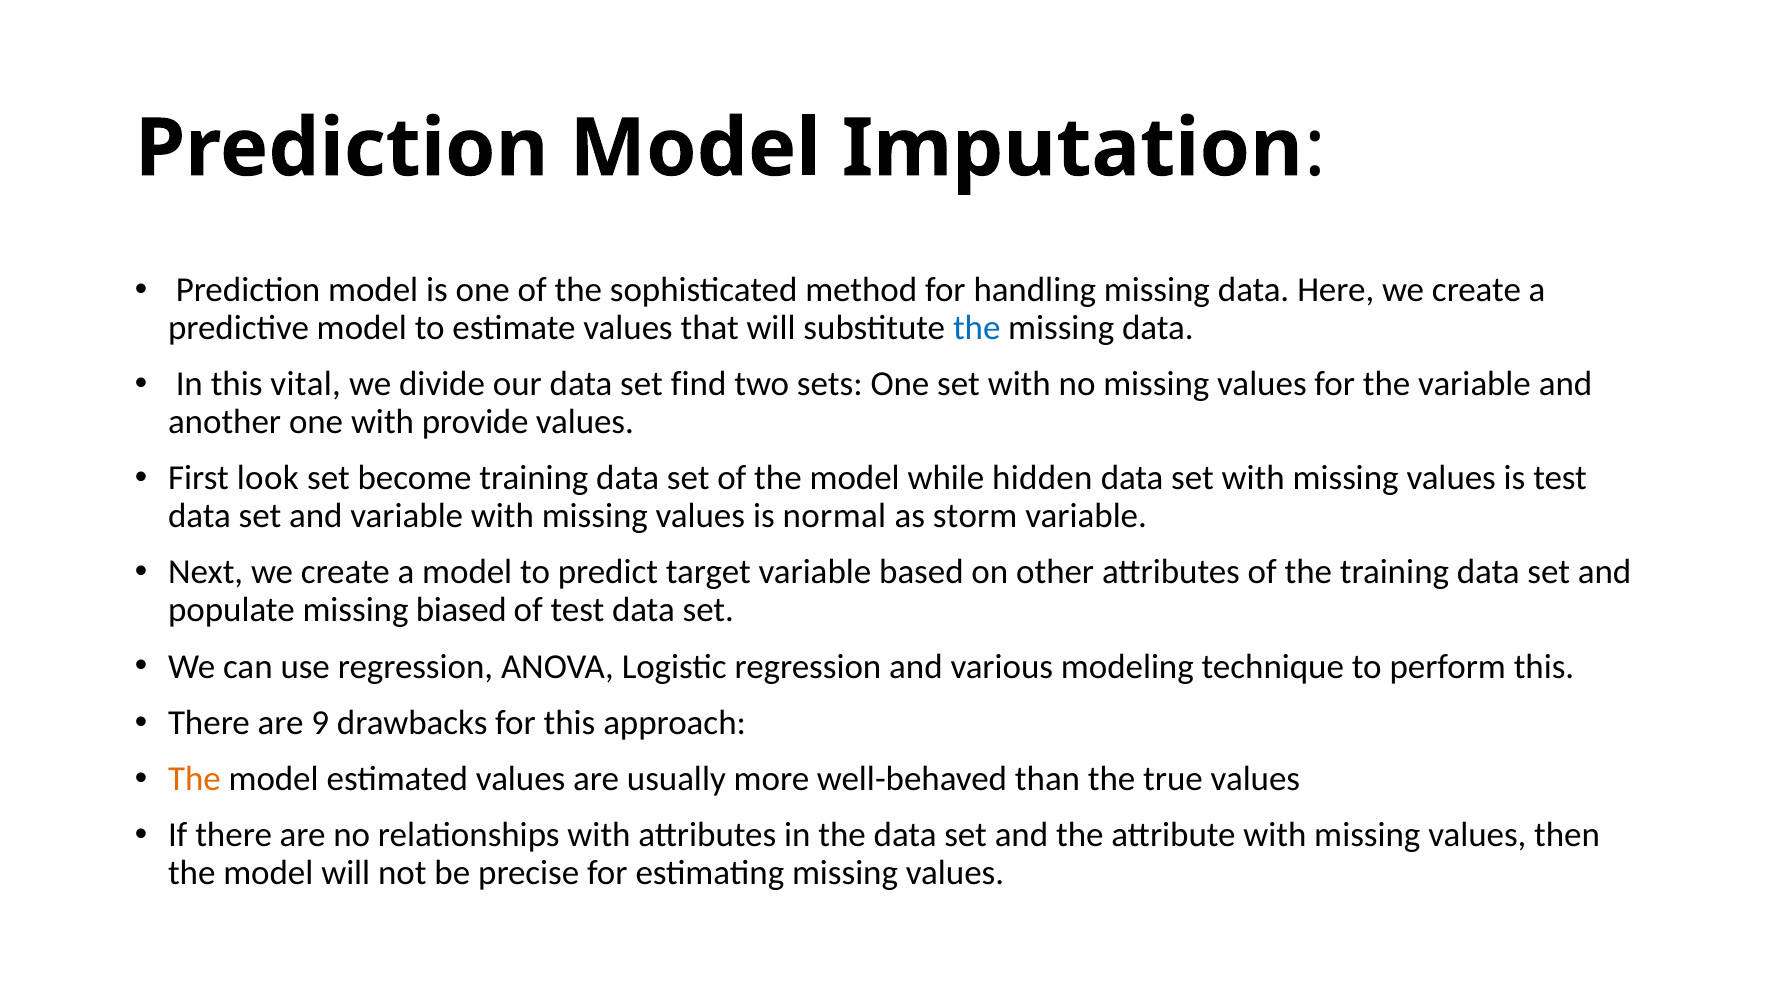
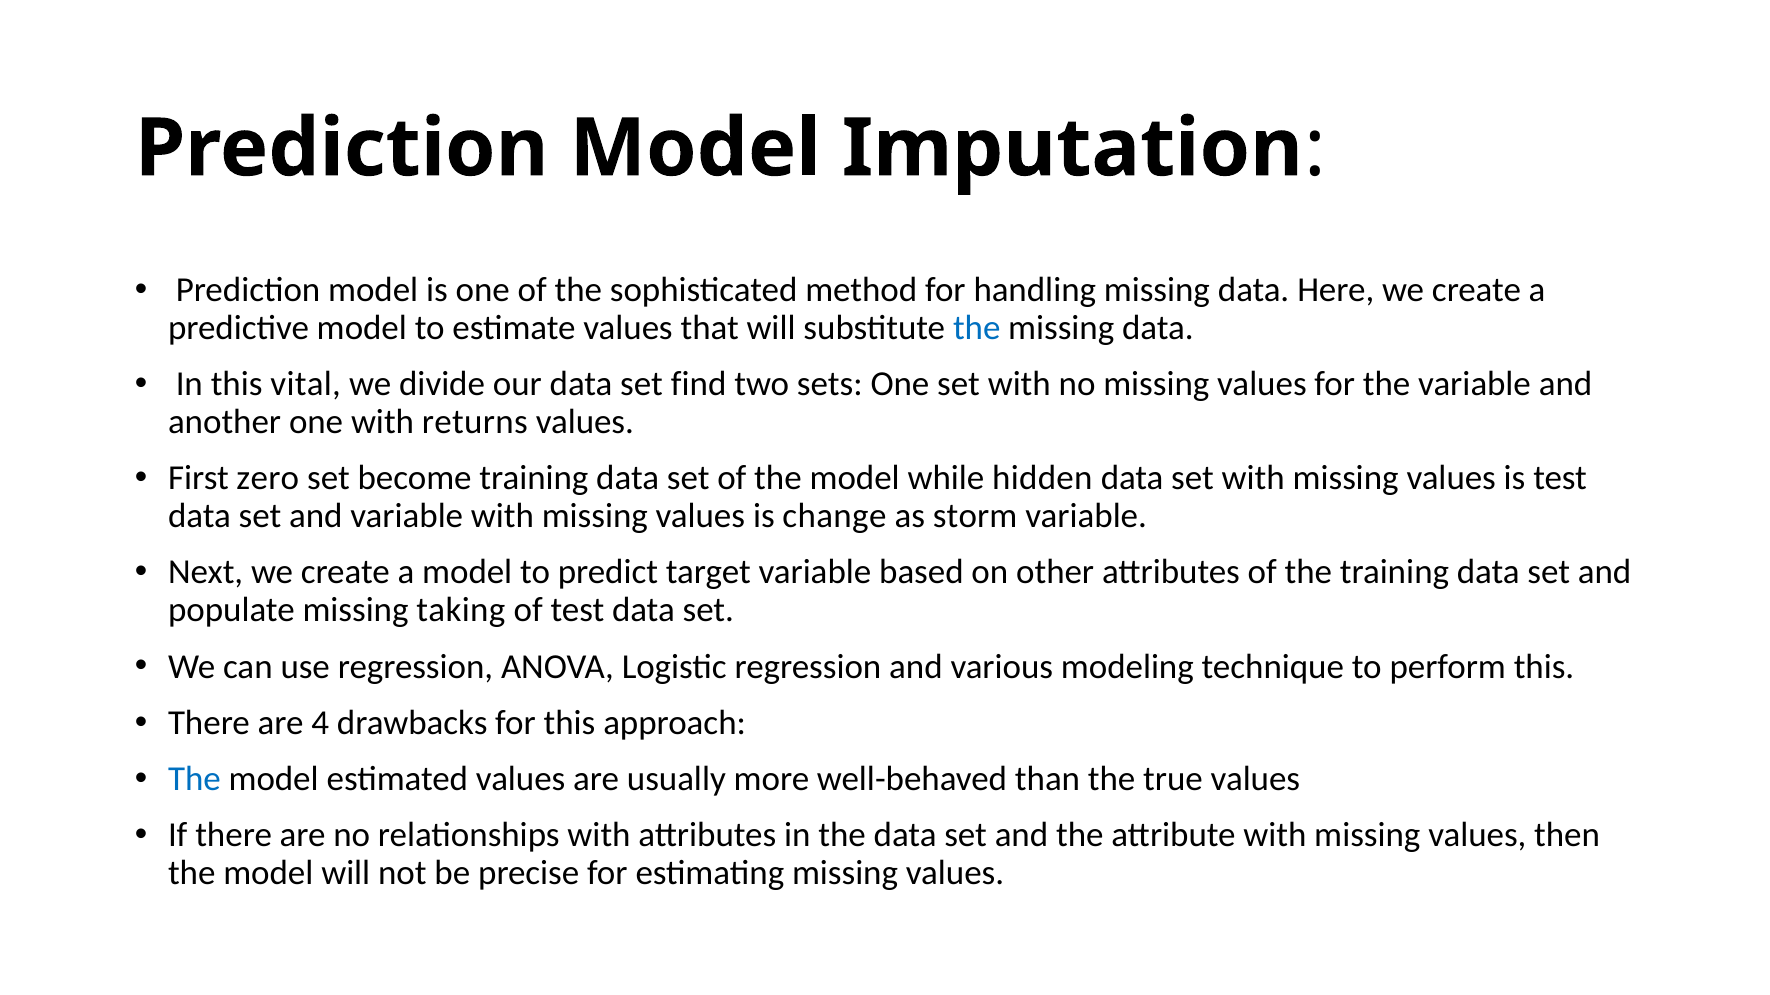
provide: provide -> returns
look: look -> zero
normal: normal -> change
biased: biased -> taking
9: 9 -> 4
The at (195, 779) colour: orange -> blue
